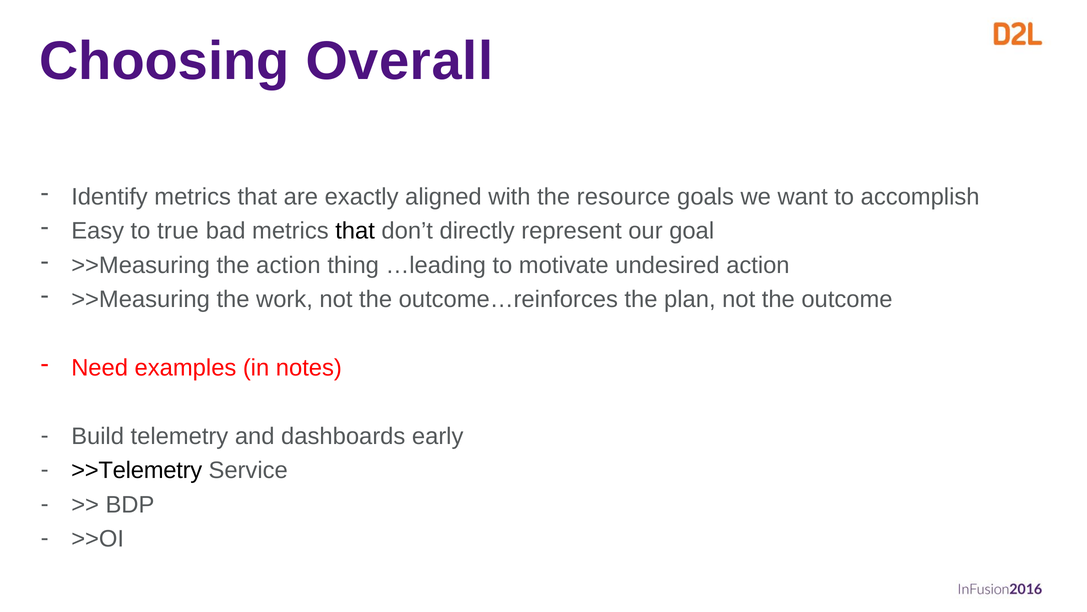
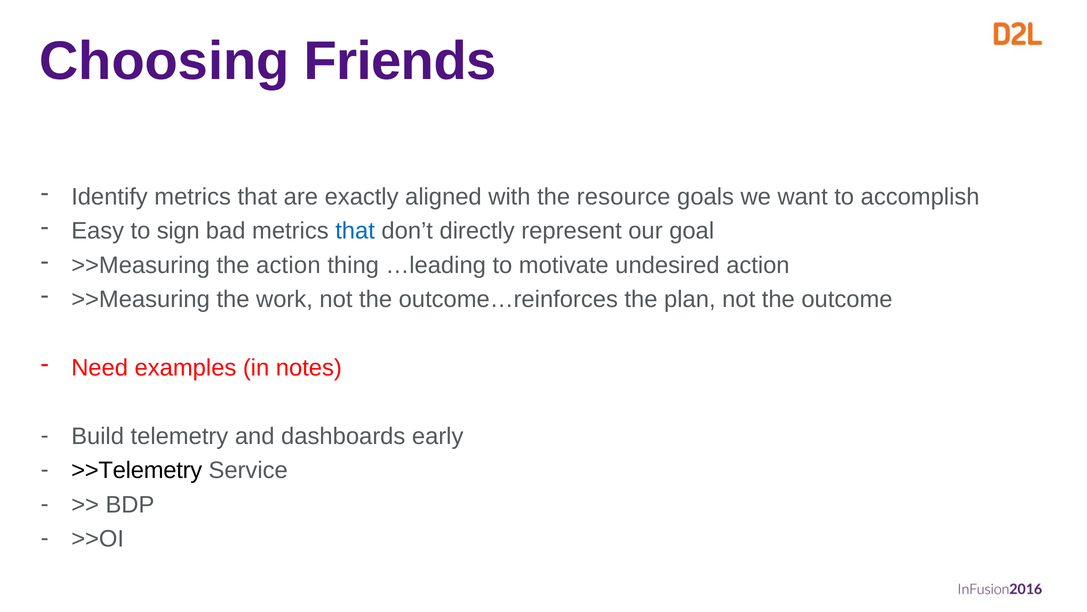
Overall: Overall -> Friends
true: true -> sign
that at (355, 231) colour: black -> blue
